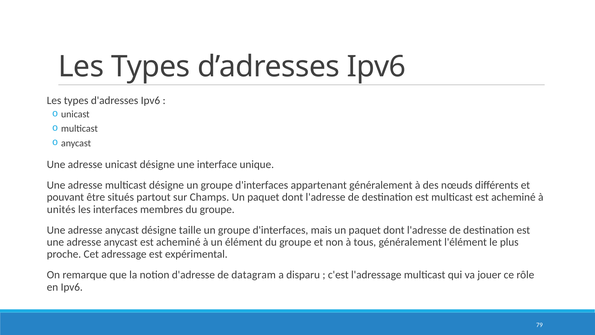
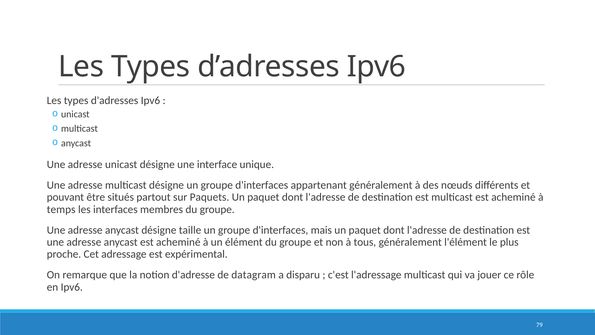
Champs: Champs -> Paquets
unités: unités -> temps
